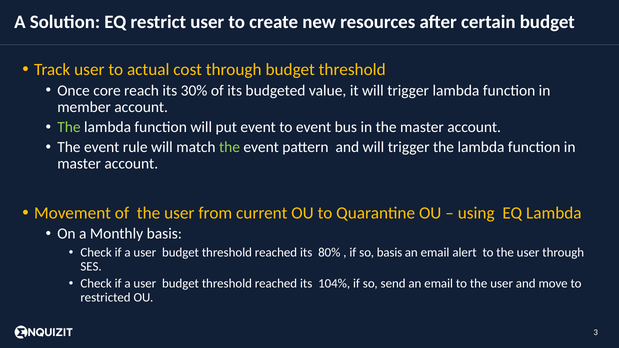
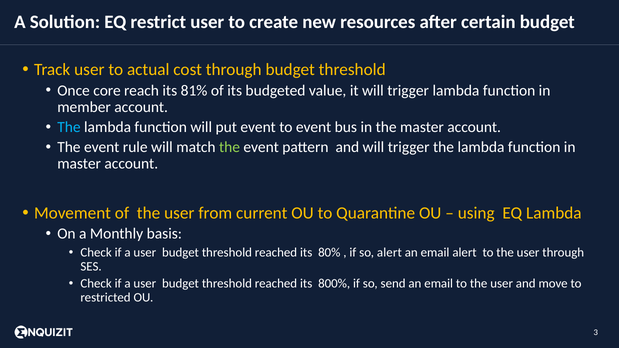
30%: 30% -> 81%
The at (69, 127) colour: light green -> light blue
so basis: basis -> alert
104%: 104% -> 800%
